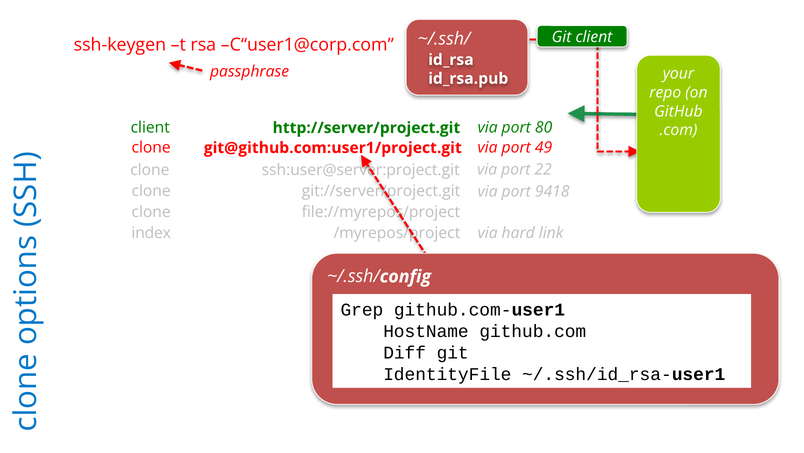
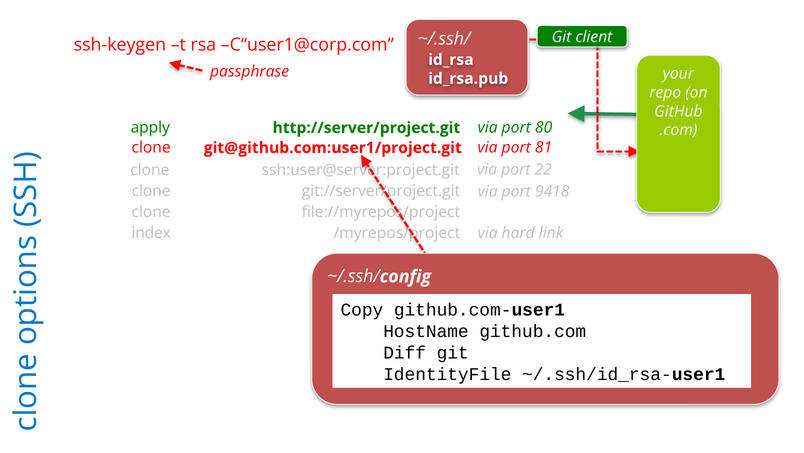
client at (150, 127): client -> apply
49: 49 -> 81
Grep: Grep -> Copy
